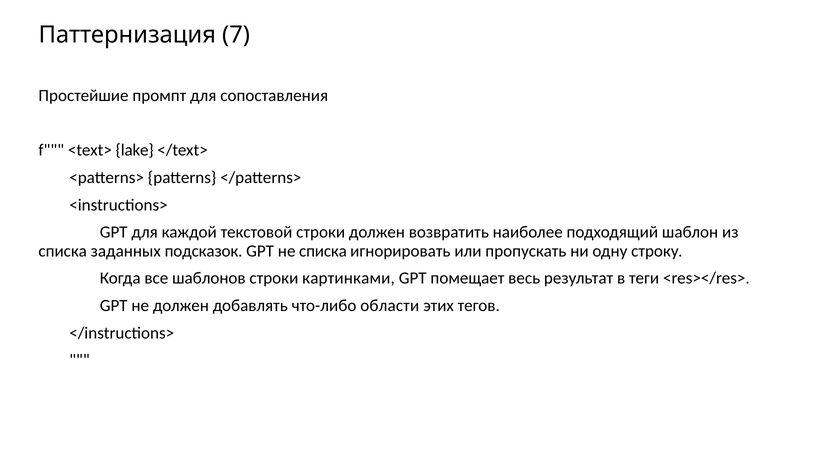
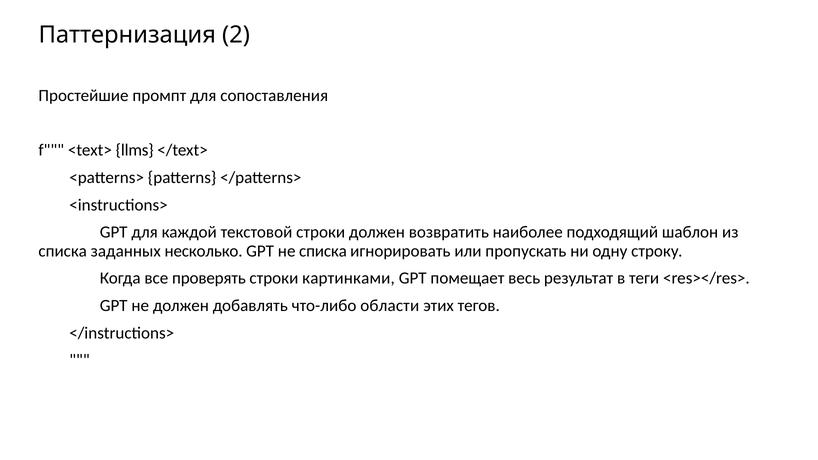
7: 7 -> 2
lake: lake -> llms
подсказок: подсказок -> несколько
шаблонов: шаблонов -> проверять
